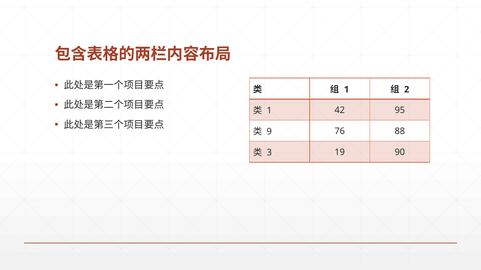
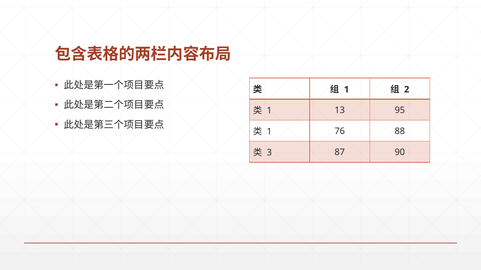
42: 42 -> 13
9 at (269, 132): 9 -> 1
19: 19 -> 87
